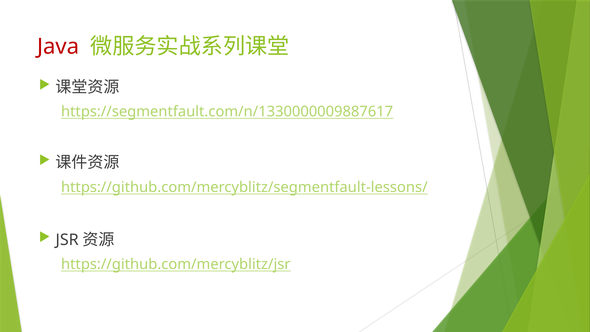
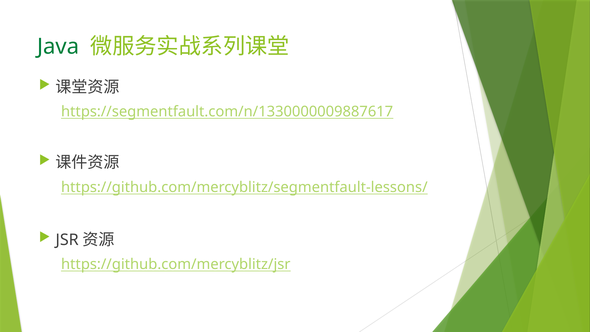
Java colour: red -> green
